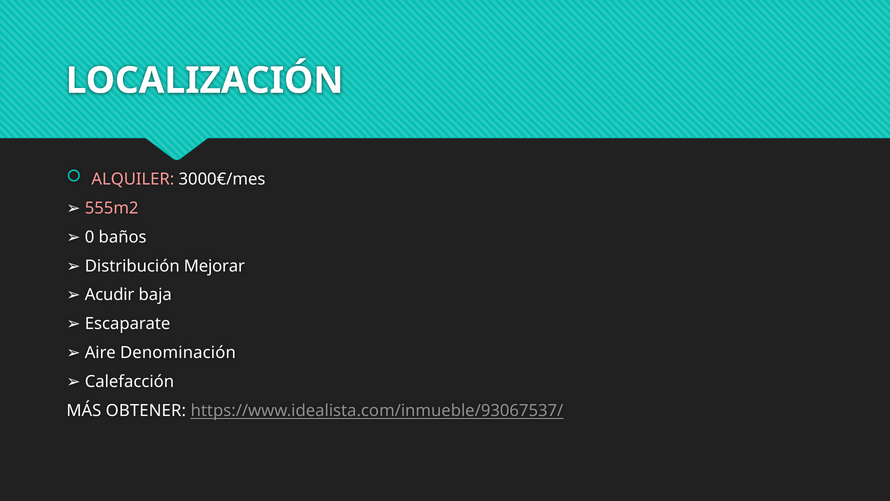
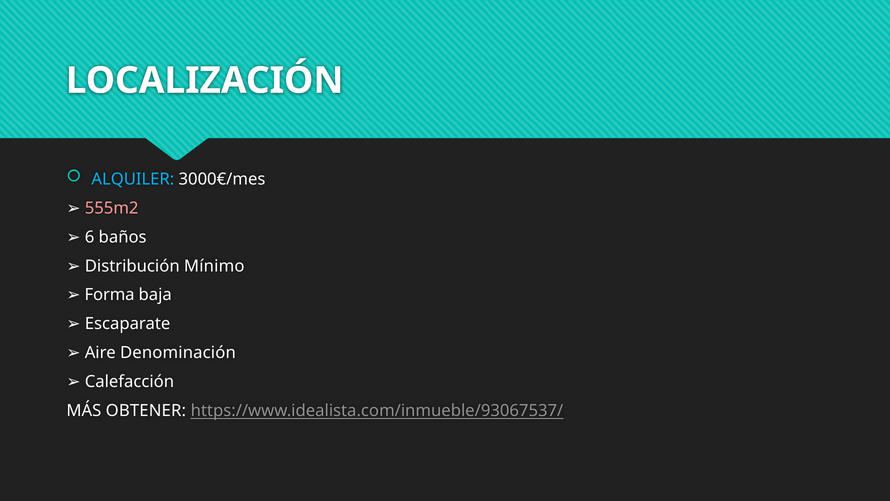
ALQUILER colour: pink -> light blue
0: 0 -> 6
Mejorar: Mejorar -> Mínimo
Acudir: Acudir -> Forma
